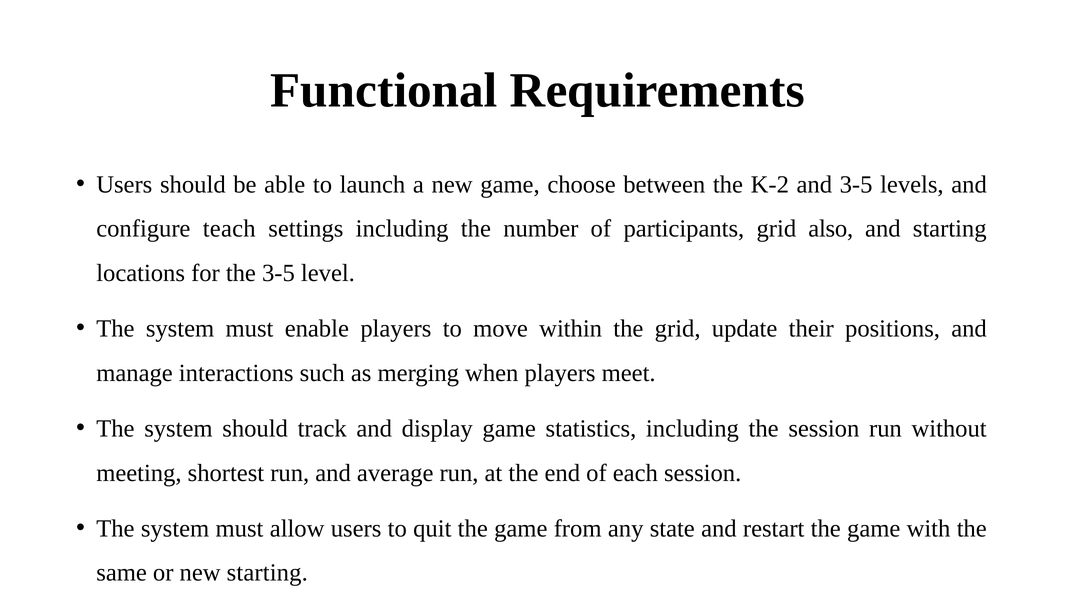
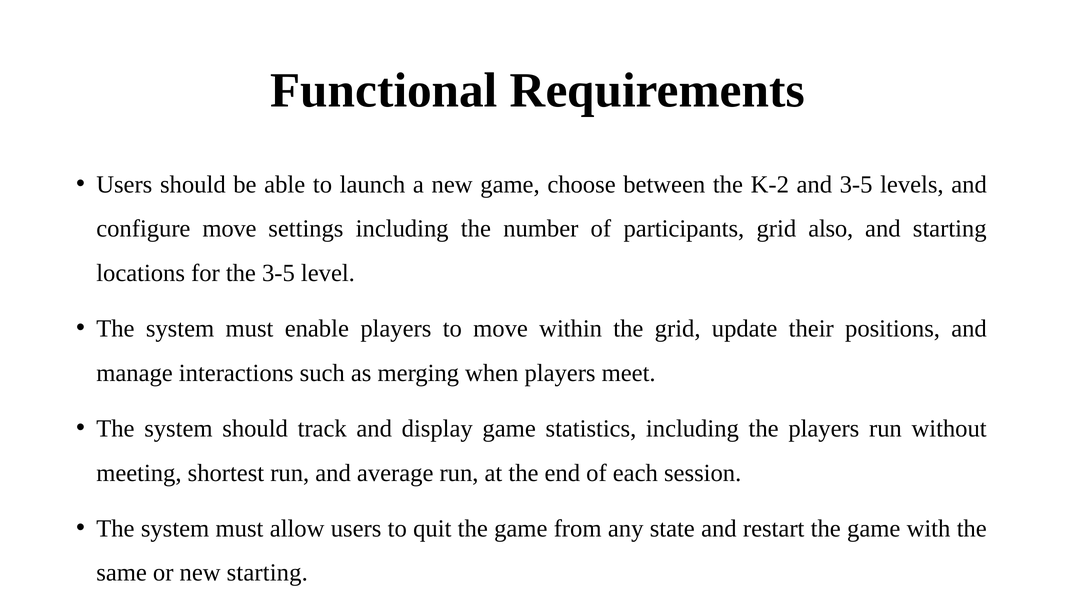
configure teach: teach -> move
the session: session -> players
